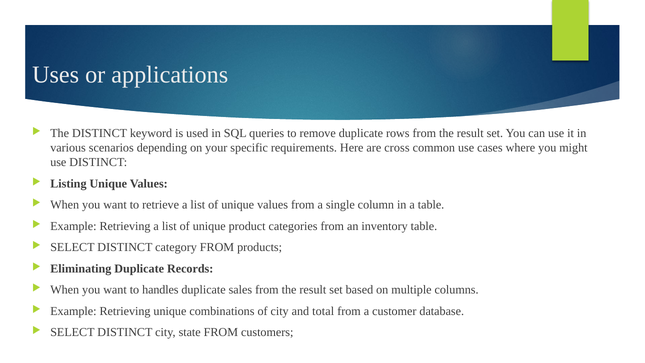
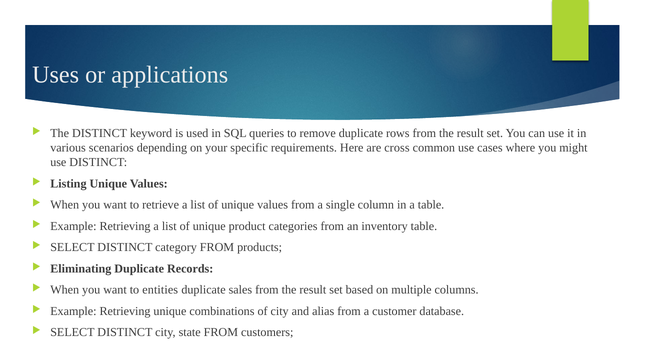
handles: handles -> entities
total: total -> alias
